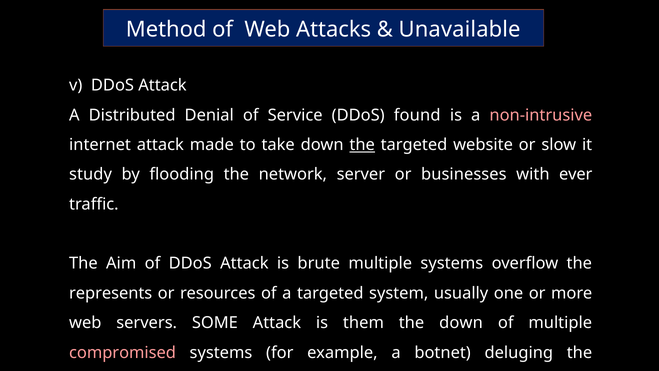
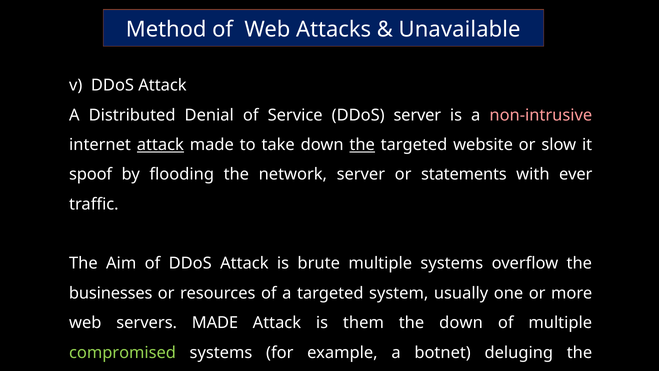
DDoS found: found -> server
attack at (160, 145) underline: none -> present
study: study -> spoof
businesses: businesses -> statements
represents: represents -> businesses
servers SOME: SOME -> MADE
compromised colour: pink -> light green
